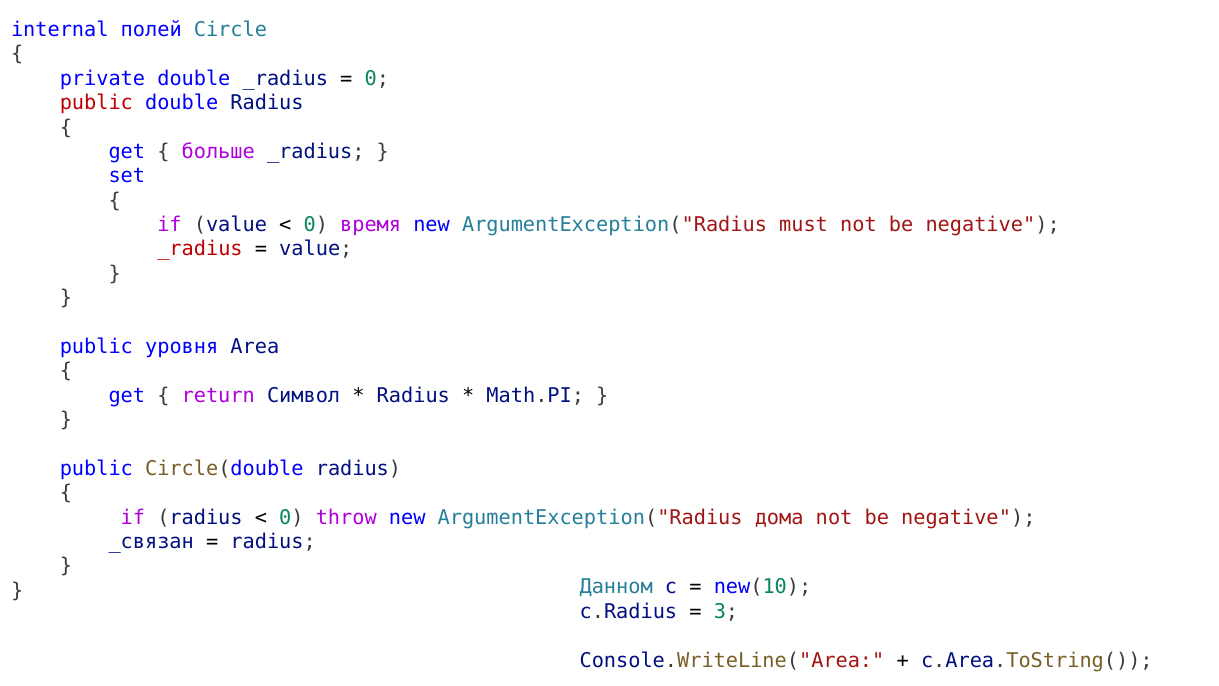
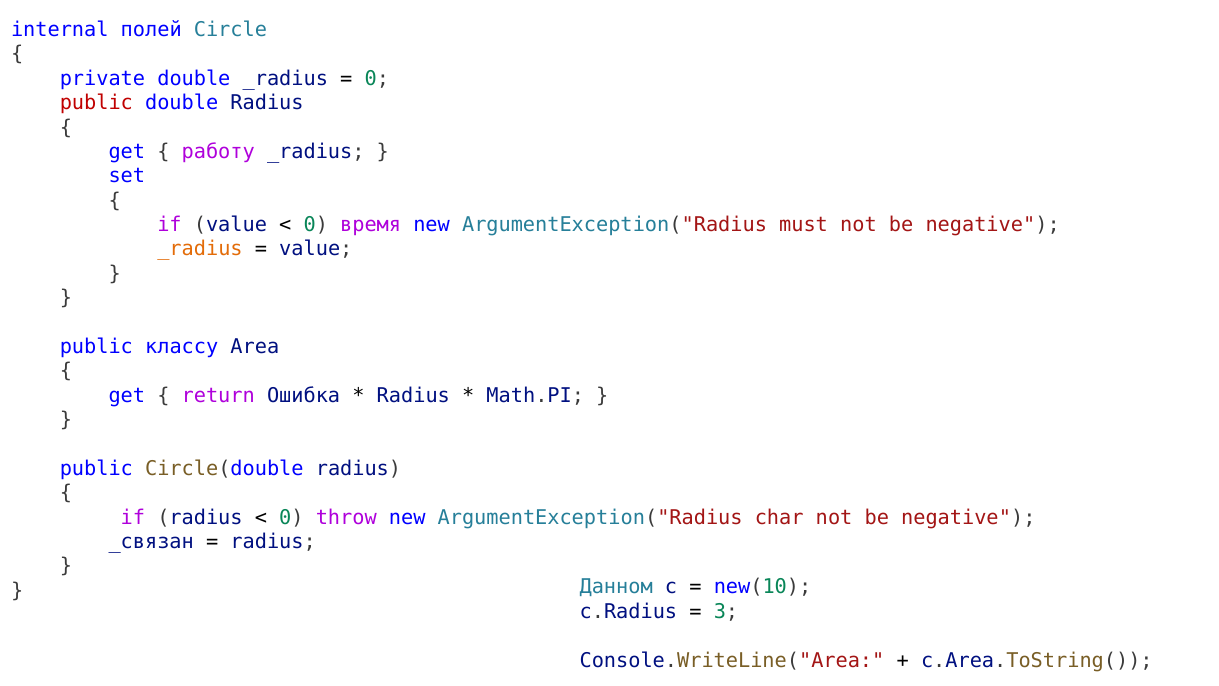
больше: больше -> работу
_radius at (200, 249) colour: red -> orange
уровня: уровня -> классу
Символ: Символ -> Ошибка
дома: дома -> char
